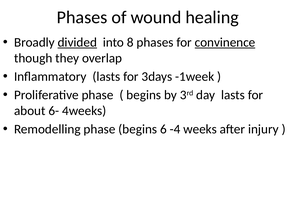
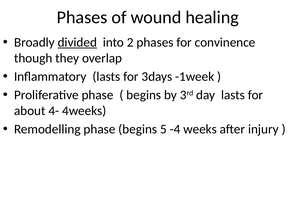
8: 8 -> 2
convinence underline: present -> none
6-: 6- -> 4-
6: 6 -> 5
